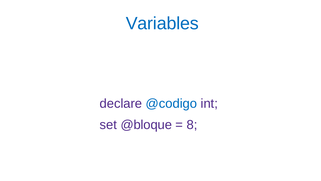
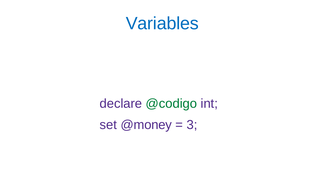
@codigo colour: blue -> green
@bloque: @bloque -> @money
8: 8 -> 3
